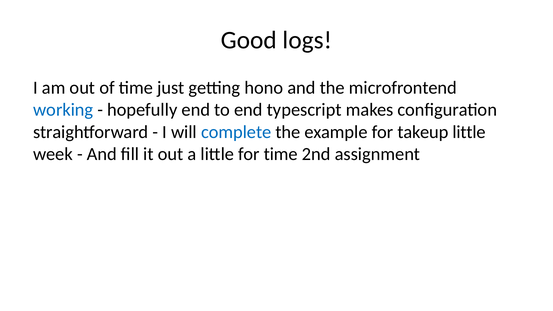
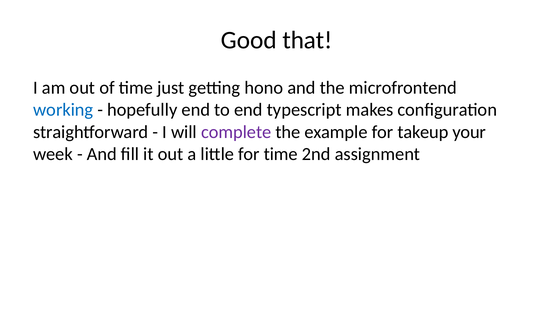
logs: logs -> that
complete colour: blue -> purple
takeup little: little -> your
